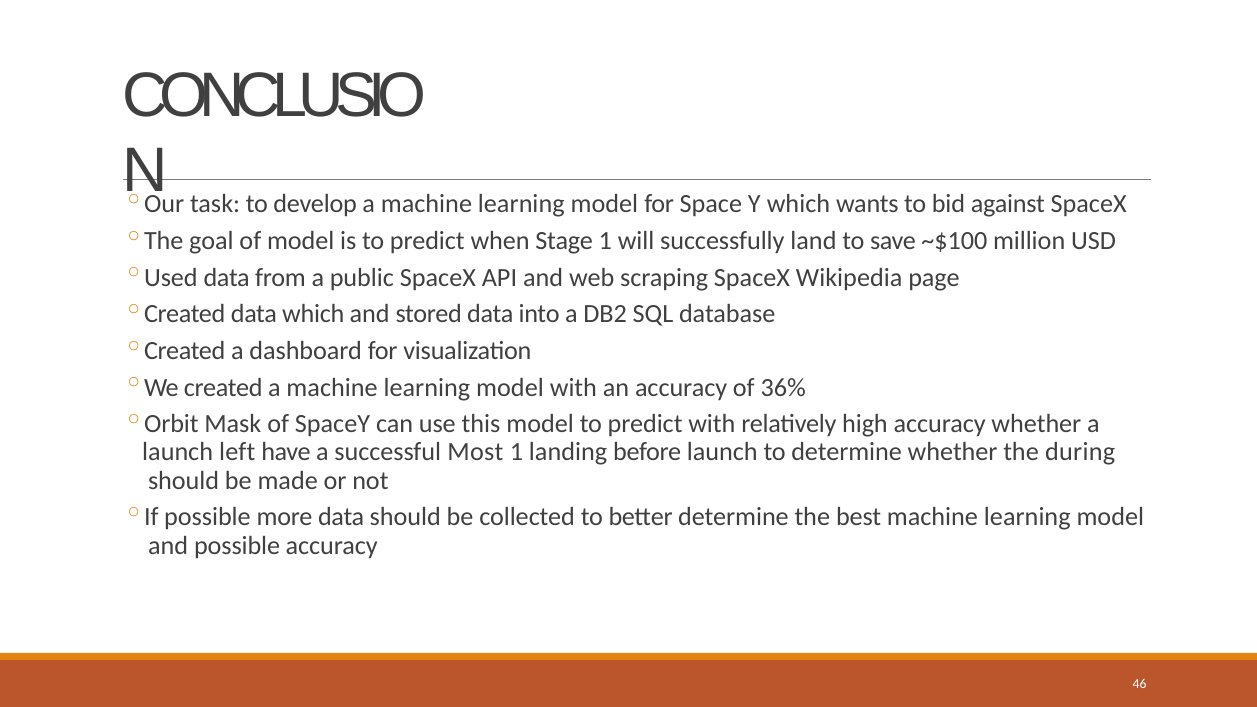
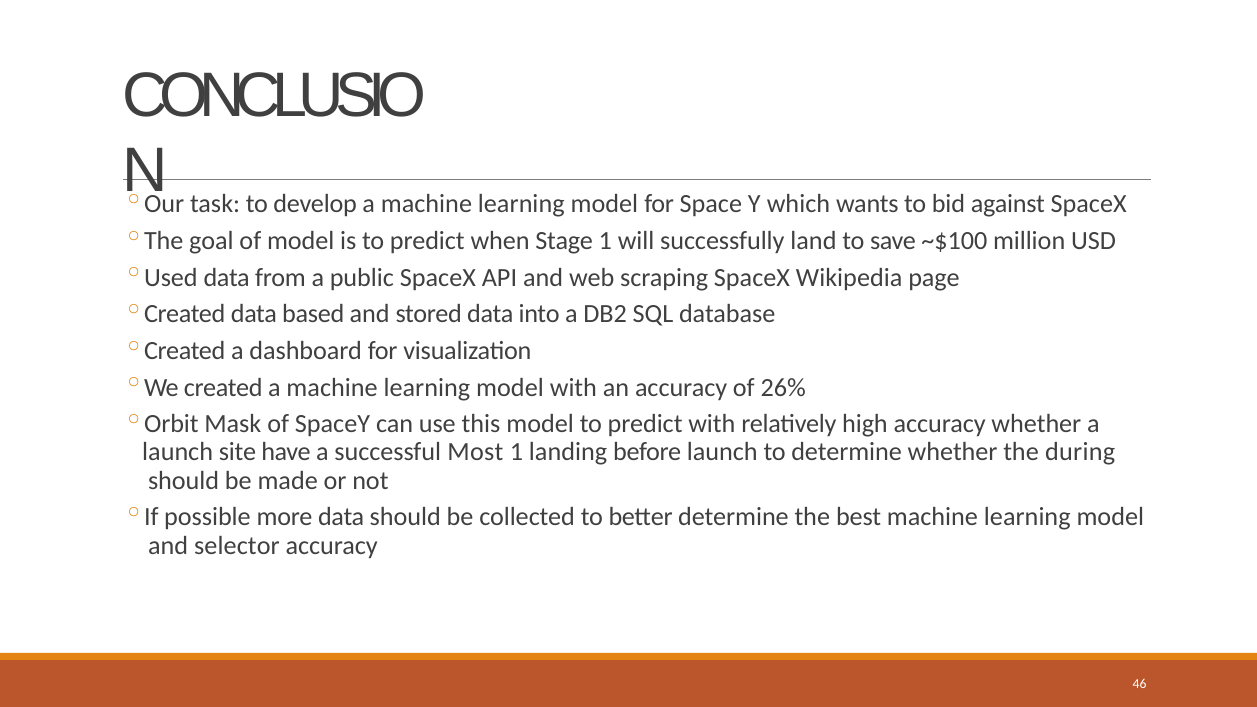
data which: which -> based
36%: 36% -> 26%
left: left -> site
and possible: possible -> selector
